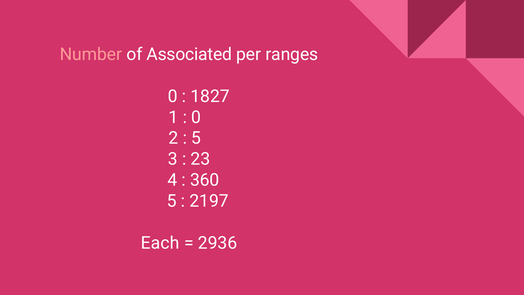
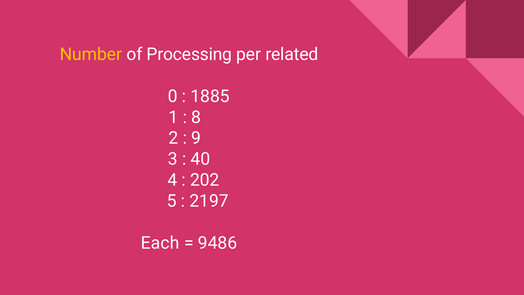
Number colour: pink -> yellow
Associated: Associated -> Processing
ranges: ranges -> related
1827: 1827 -> 1885
0 at (196, 117): 0 -> 8
5 at (196, 138): 5 -> 9
23: 23 -> 40
360: 360 -> 202
2936: 2936 -> 9486
